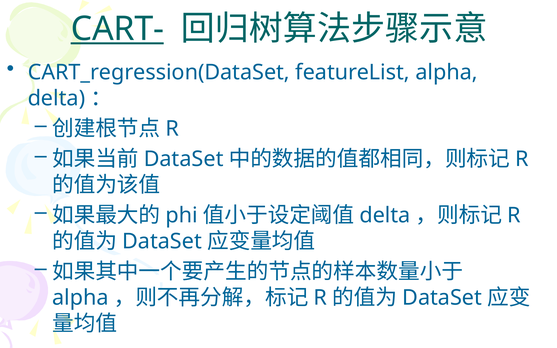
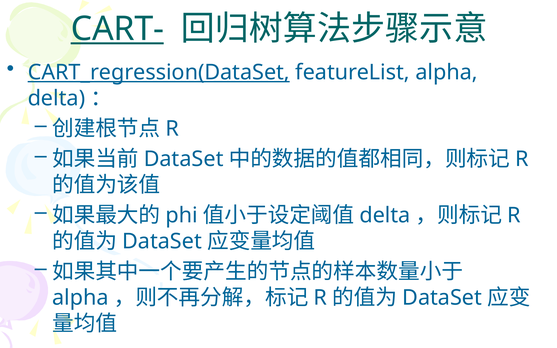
CART_regression(DataSet underline: none -> present
